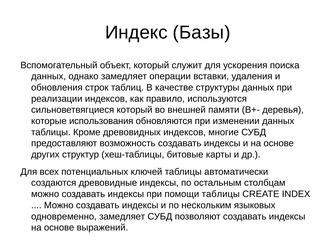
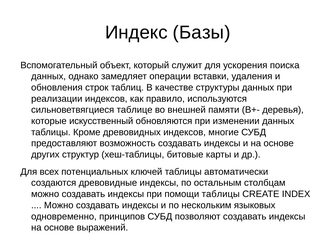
сильноветвягциеся который: который -> таблице
использования: использования -> искусственный
одновременно замедляет: замедляет -> принципов
